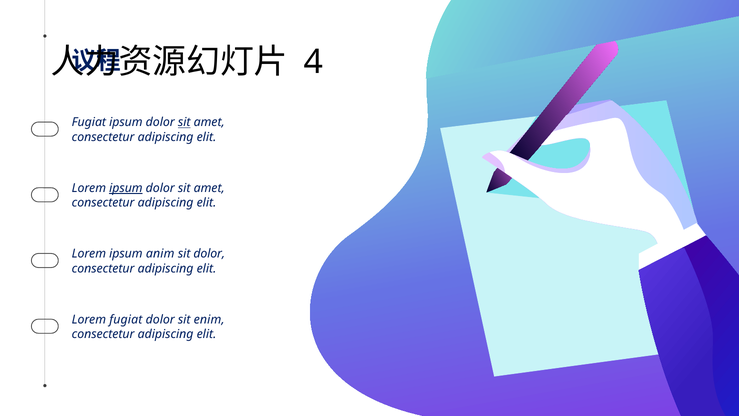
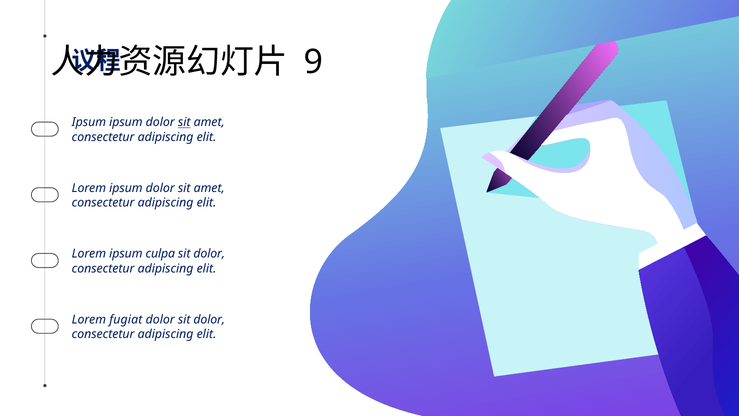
4: 4 -> 9
Fugiat at (89, 122): Fugiat -> Ipsum
ipsum at (126, 188) underline: present -> none
anim: anim -> culpa
dolor sit enim: enim -> dolor
